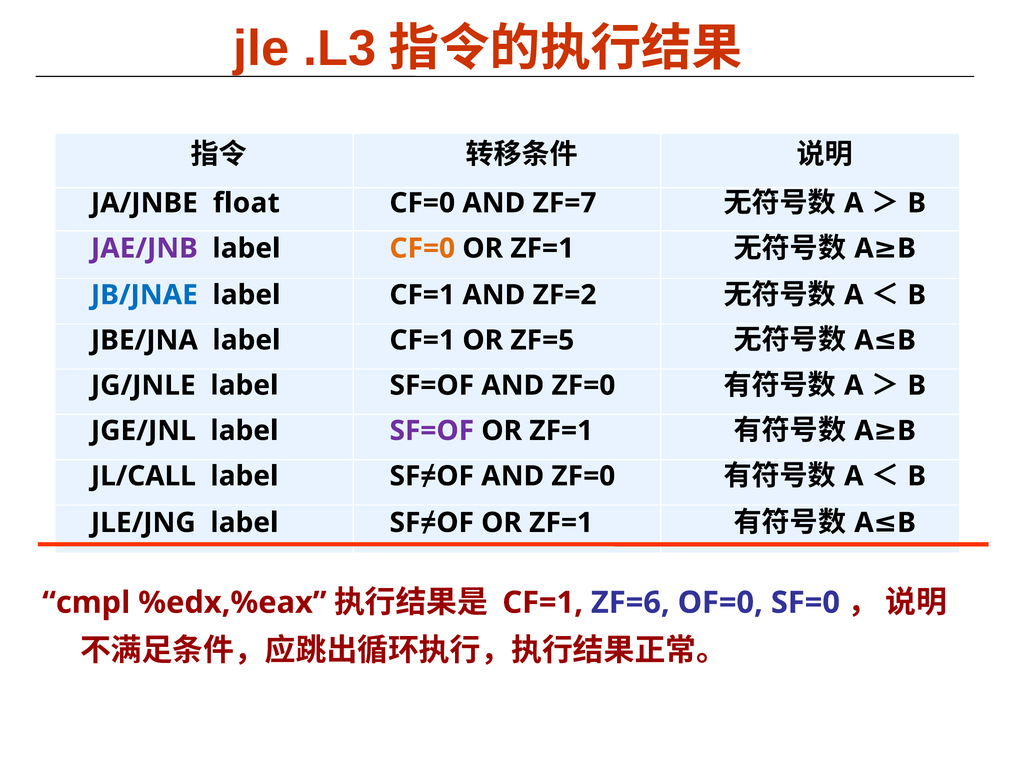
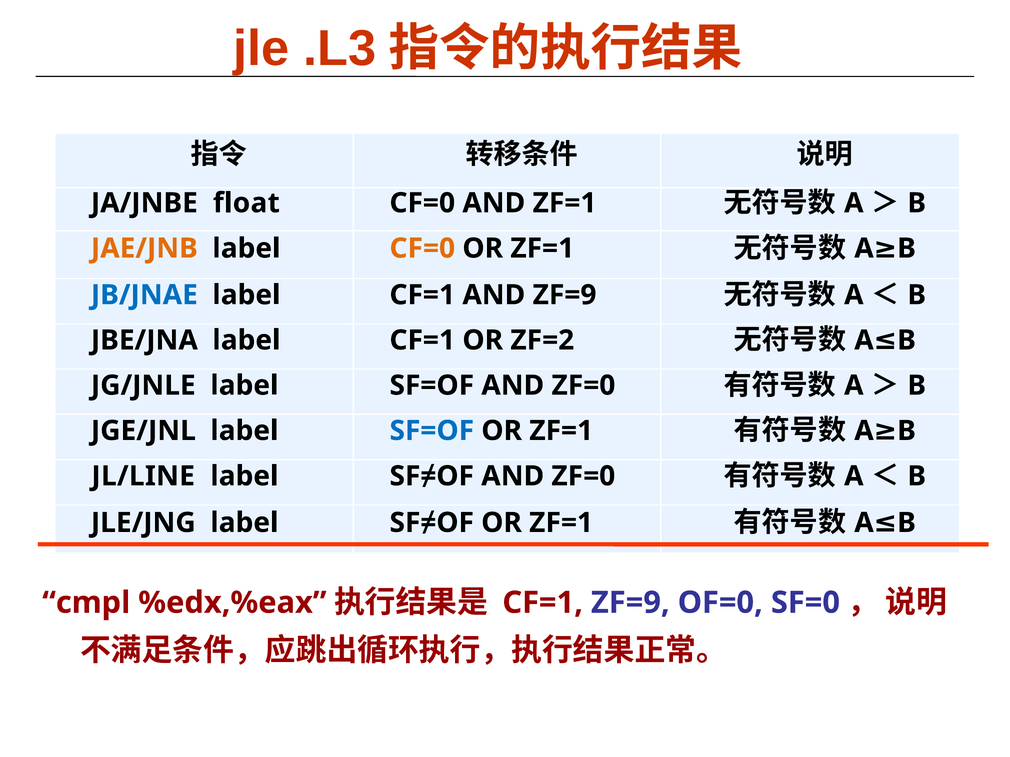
AND ZF=7: ZF=7 -> ZF=1
JAE/JNB colour: purple -> orange
AND ZF=2: ZF=2 -> ZF=9
ZF=5: ZF=5 -> ZF=2
SF=OF at (432, 431) colour: purple -> blue
JL/CALL: JL/CALL -> JL/LINE
CF=1 ZF=6: ZF=6 -> ZF=9
